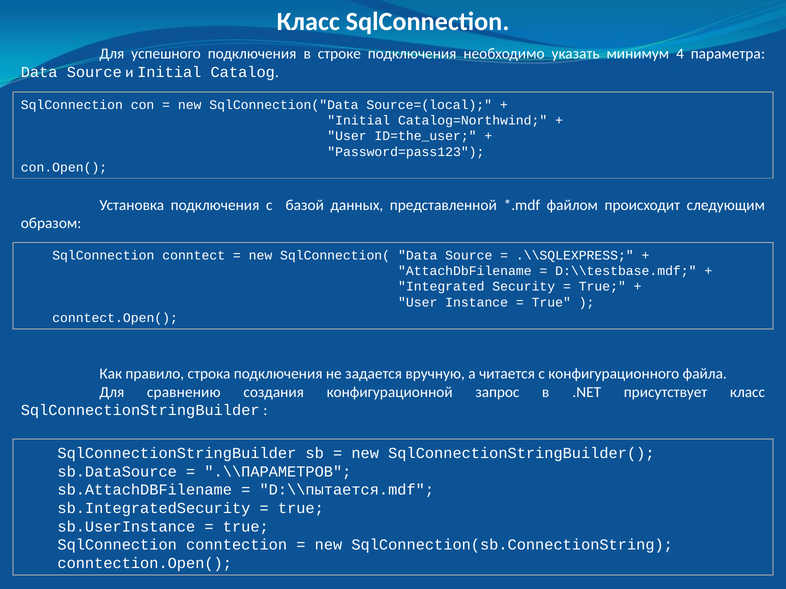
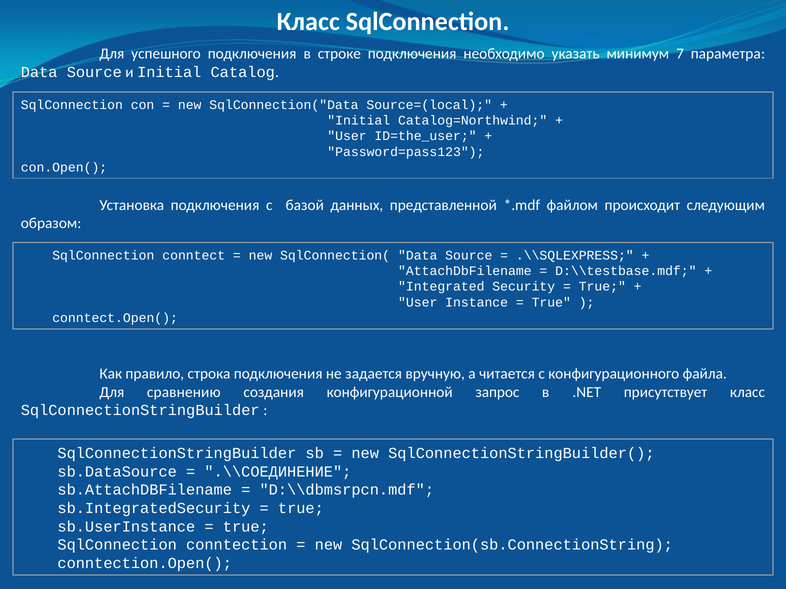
4: 4 -> 7
.\\ПАРАМЕТРОВ: .\\ПАРАМЕТРОВ -> .\\СОЕДИНЕНИЕ
D:\\пытается.mdf: D:\\пытается.mdf -> D:\\dbmsrpcn.mdf
